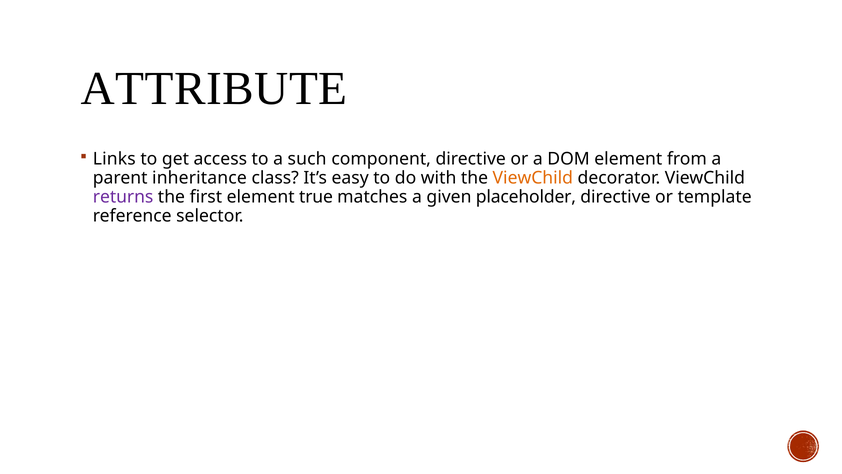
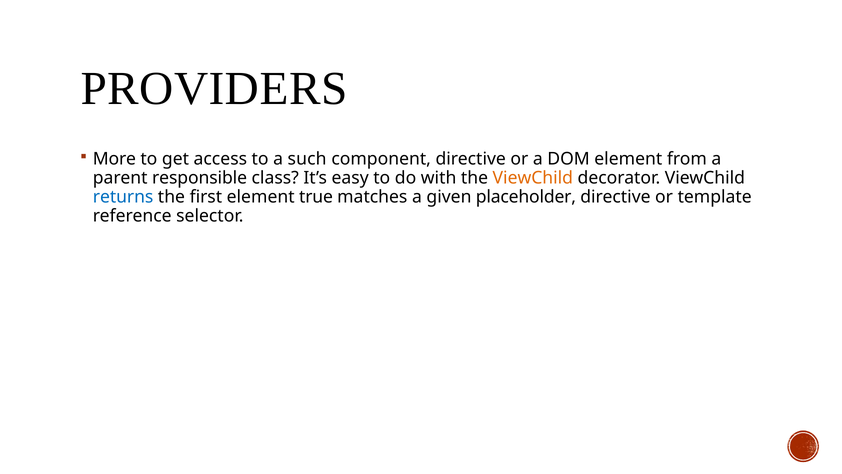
ATTRIBUTE: ATTRIBUTE -> PROVIDERS
Links: Links -> More
inheritance: inheritance -> responsible
returns colour: purple -> blue
